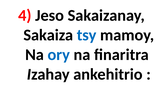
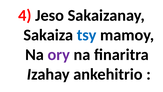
ory colour: blue -> purple
